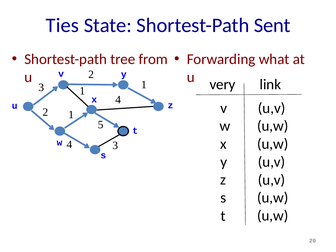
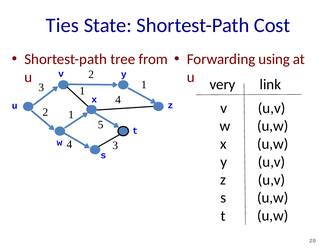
Sent: Sent -> Cost
what: what -> using
